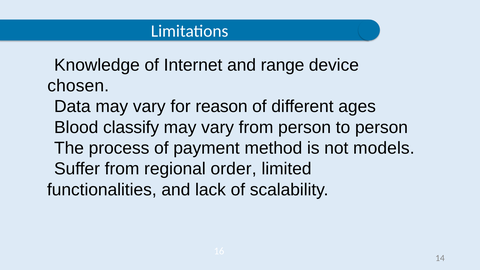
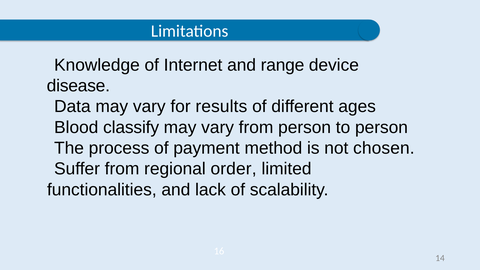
chosen: chosen -> disease
reason: reason -> results
models: models -> chosen
